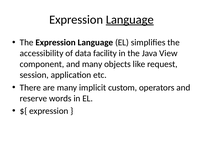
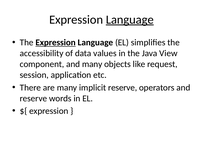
Expression at (56, 43) underline: none -> present
facility: facility -> values
implicit custom: custom -> reserve
